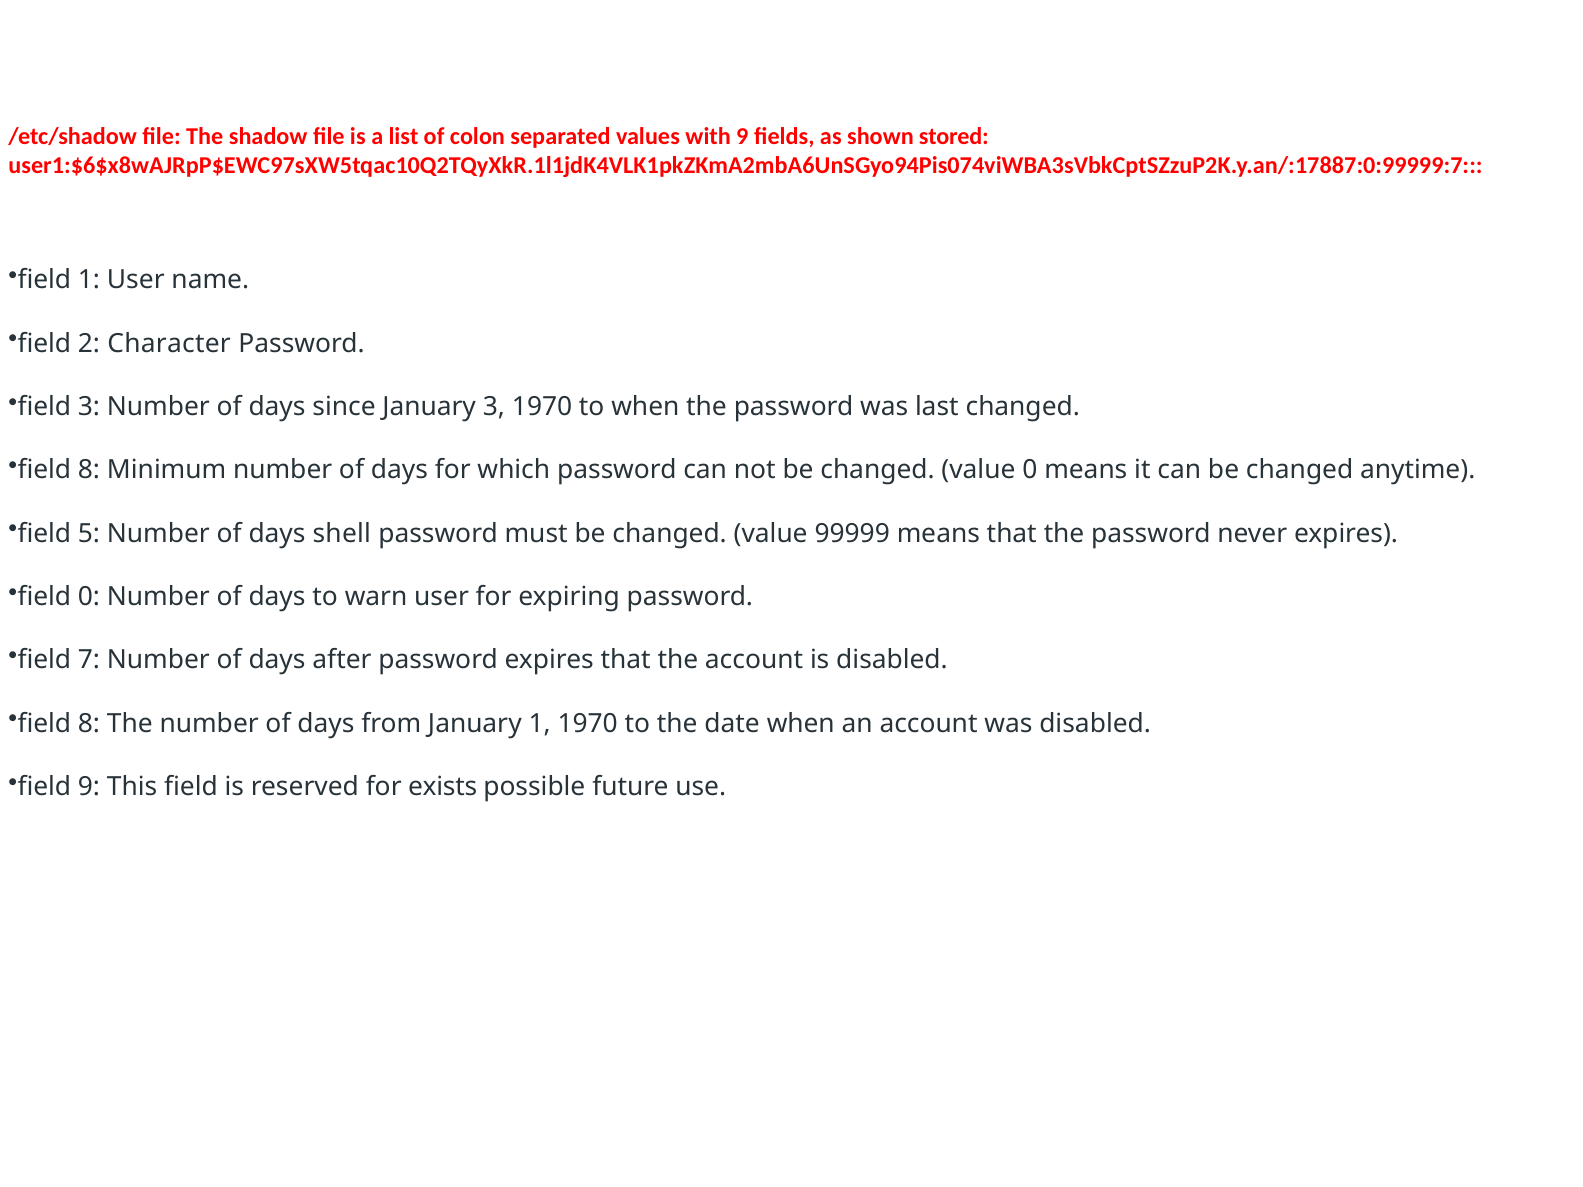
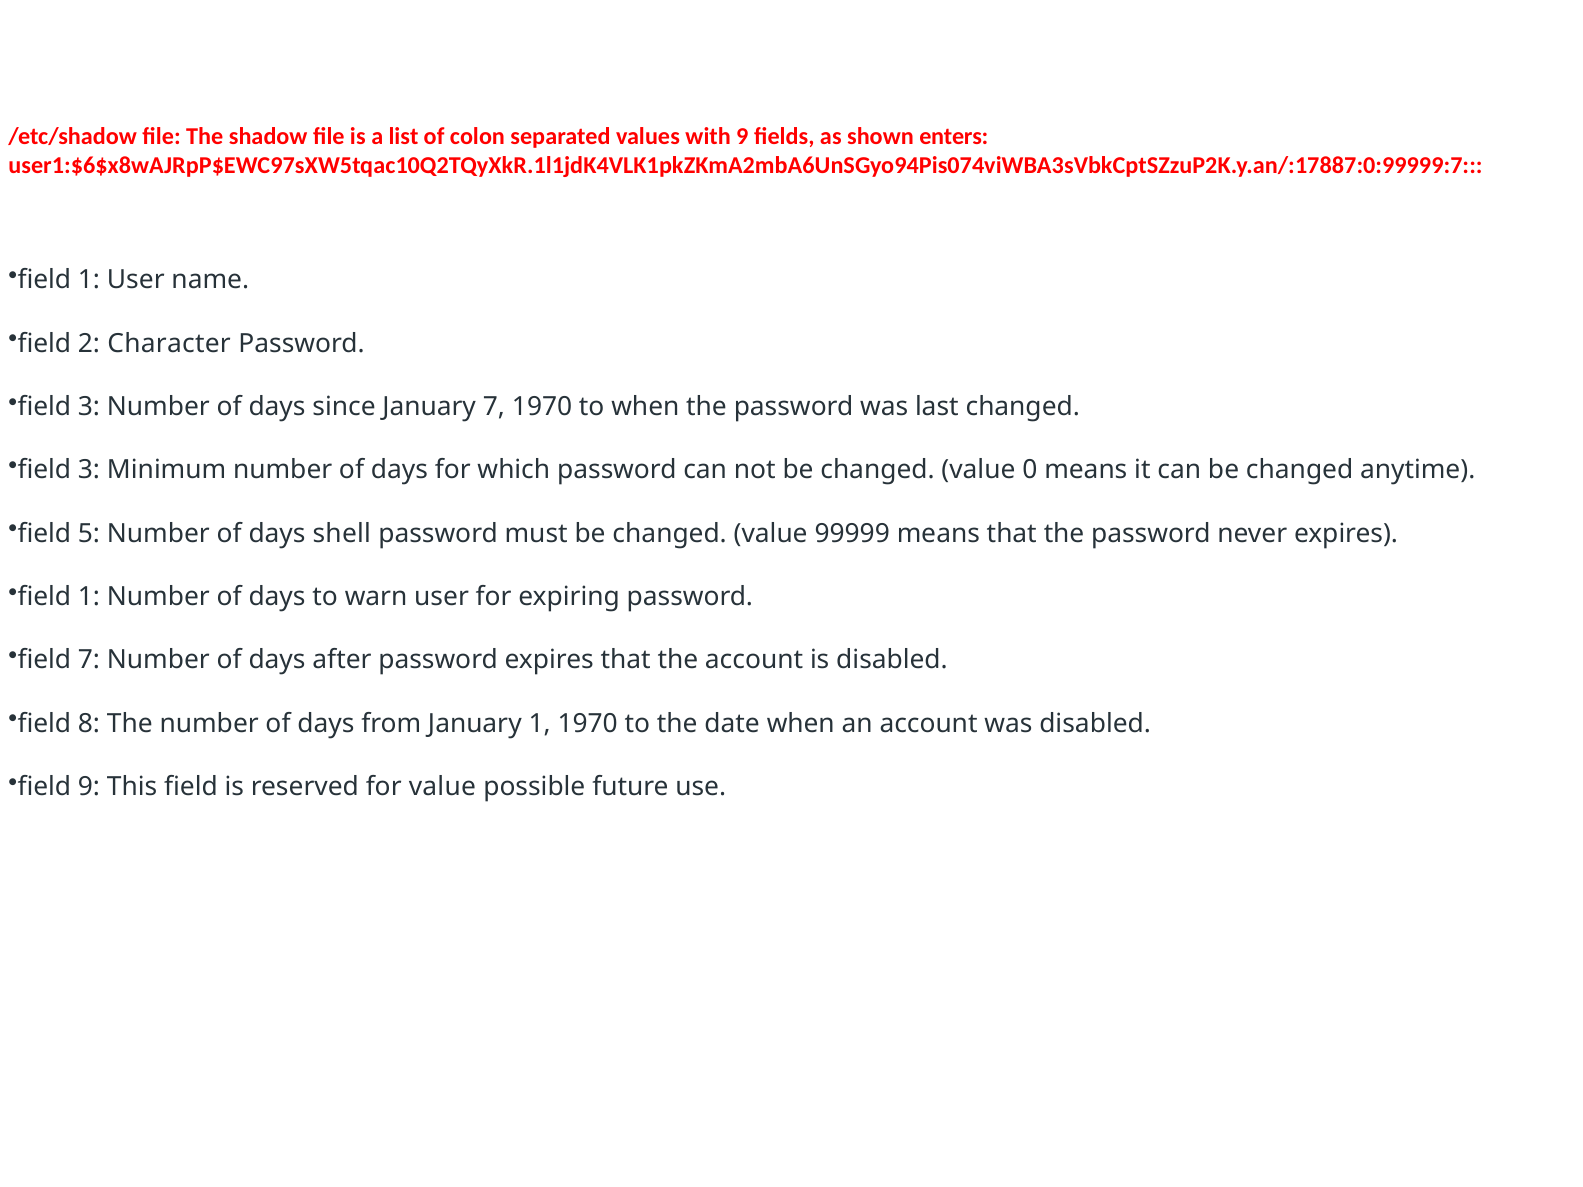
stored: stored -> enters
January 3: 3 -> 7
8 at (89, 470): 8 -> 3
0 at (89, 597): 0 -> 1
for exists: exists -> value
